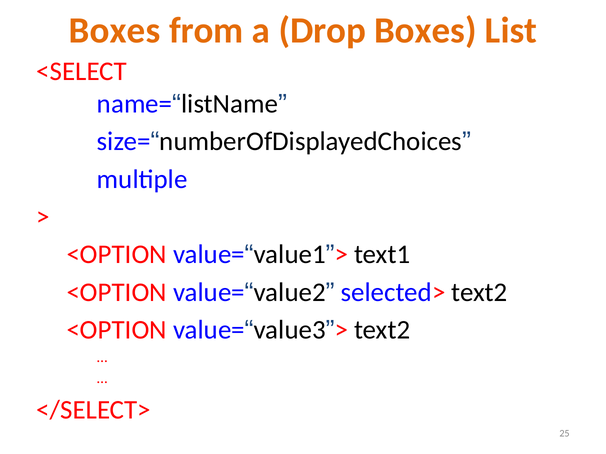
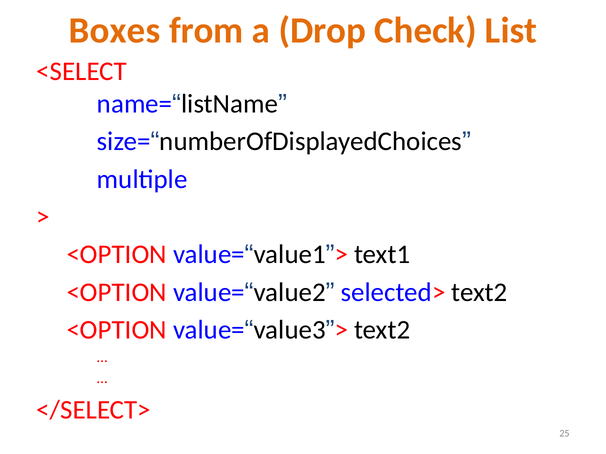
Drop Boxes: Boxes -> Check
